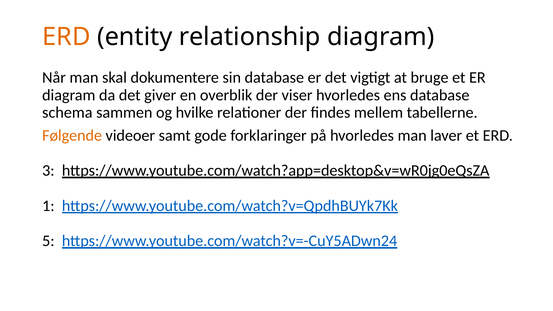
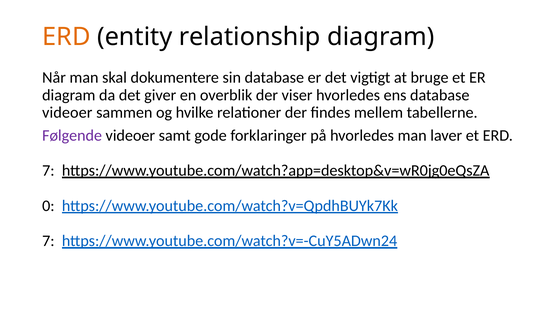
schema at (67, 112): schema -> videoer
Følgende colour: orange -> purple
3 at (48, 171): 3 -> 7
1: 1 -> 0
5 at (48, 241): 5 -> 7
